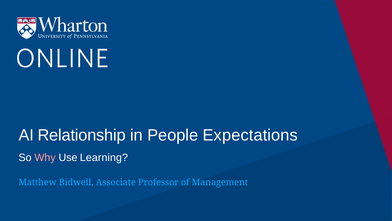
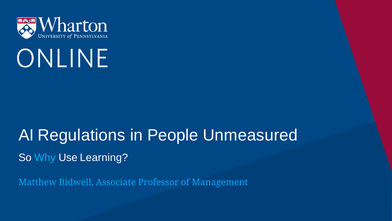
Relationship: Relationship -> Regulations
Expectations: Expectations -> Unmeasured
Why colour: pink -> light blue
